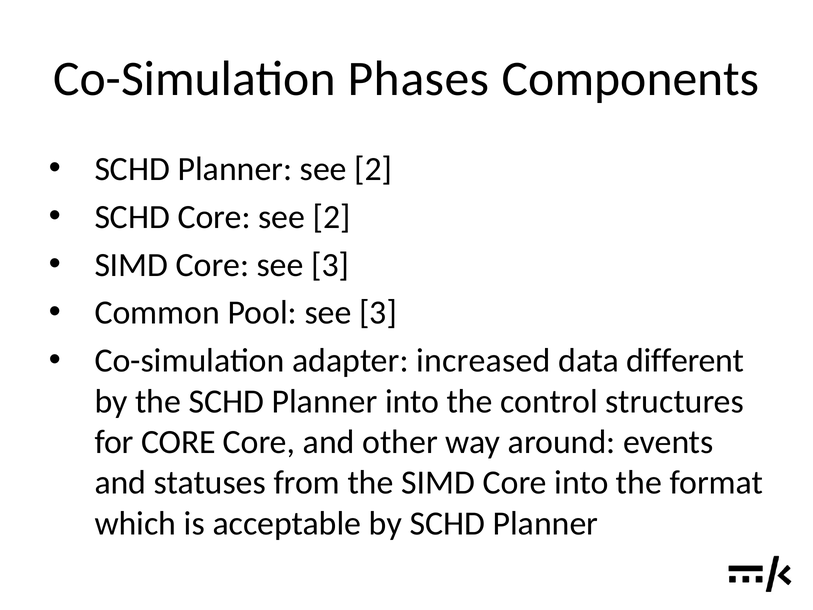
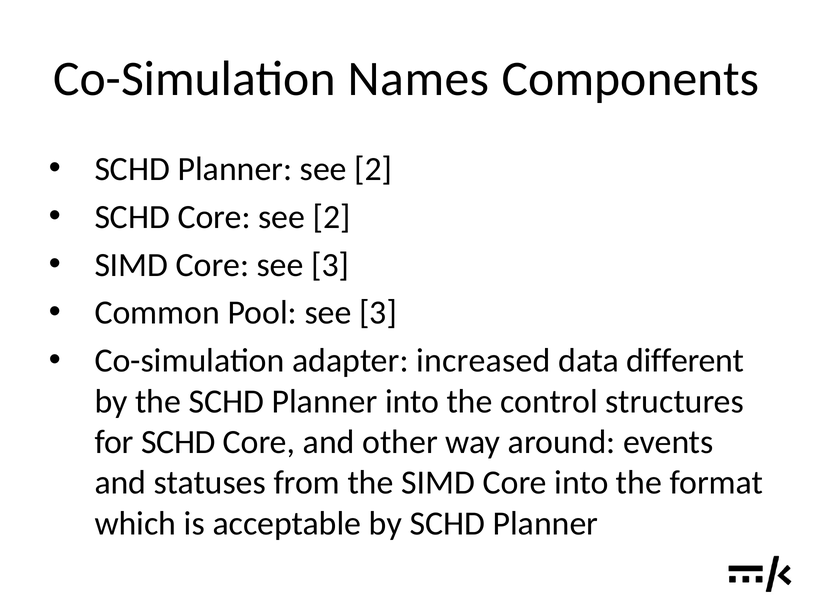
Phases: Phases -> Names
for CORE: CORE -> SCHD
